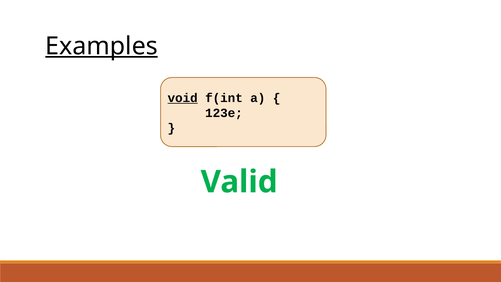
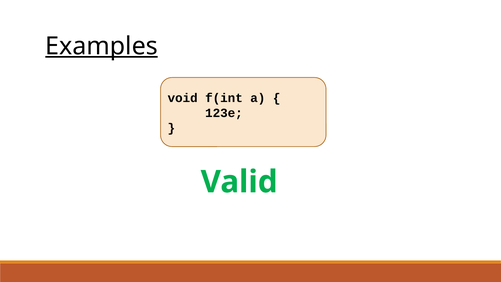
void underline: present -> none
